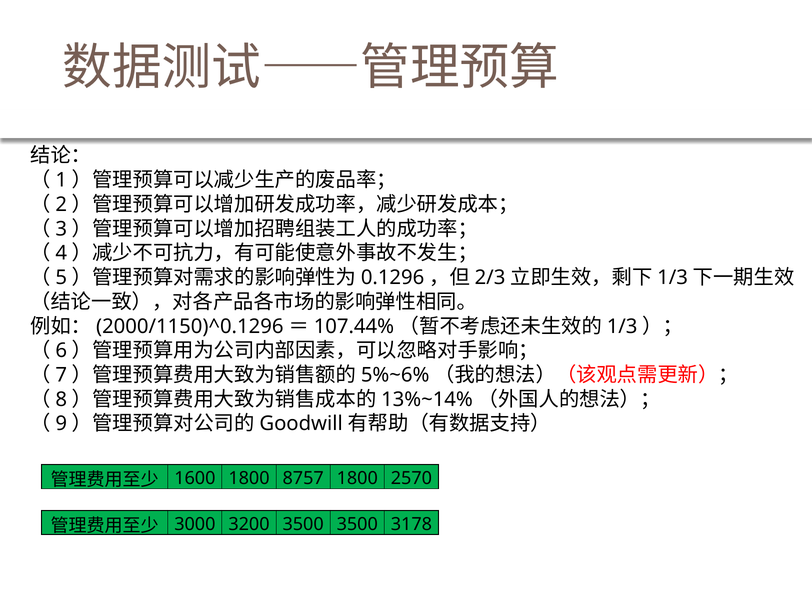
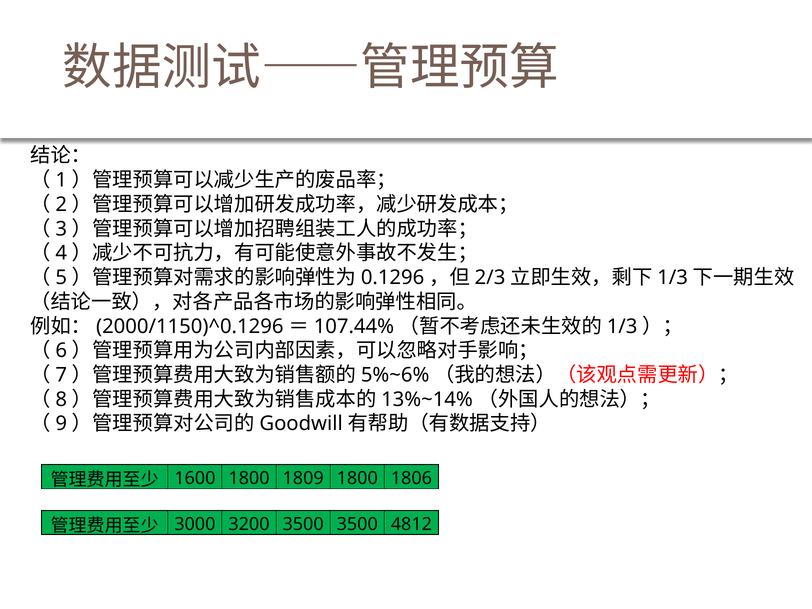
8757: 8757 -> 1809
2570: 2570 -> 1806
3178: 3178 -> 4812
